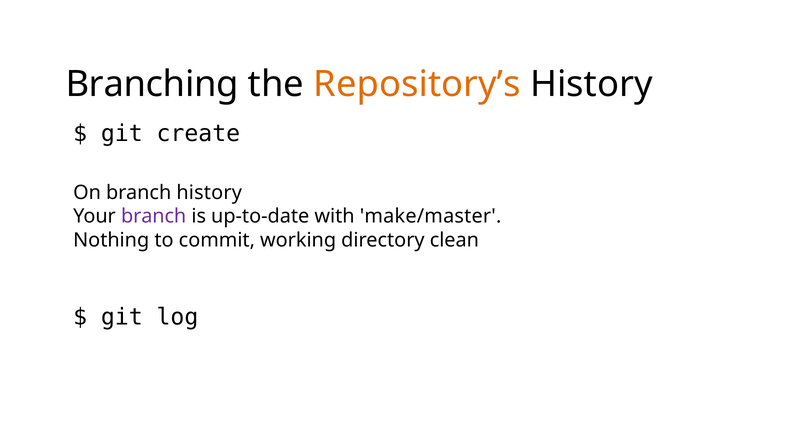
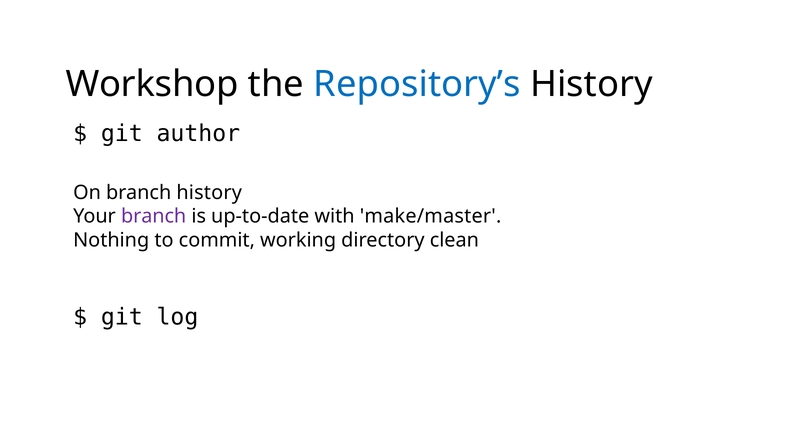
Branching: Branching -> Workshop
Repository’s colour: orange -> blue
create: create -> author
